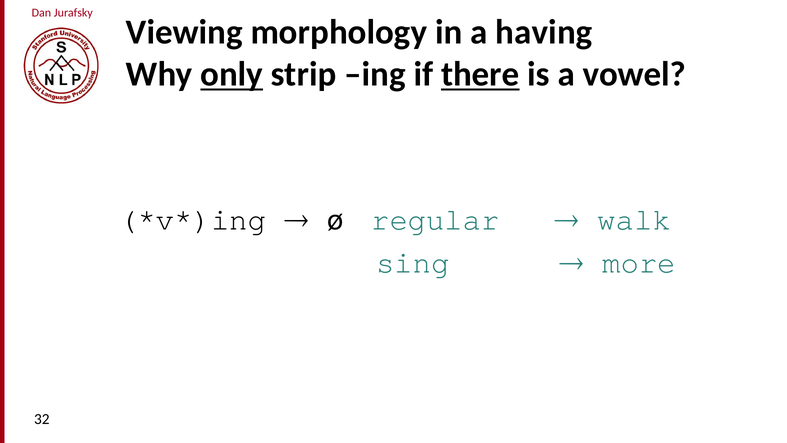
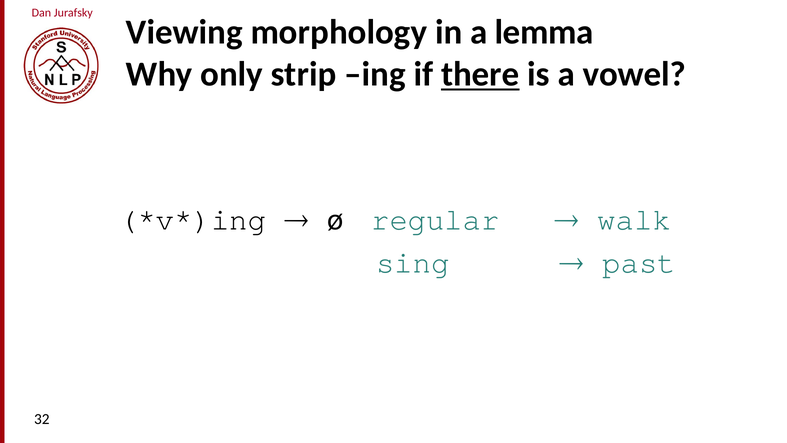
having: having -> lemma
only underline: present -> none
more: more -> past
